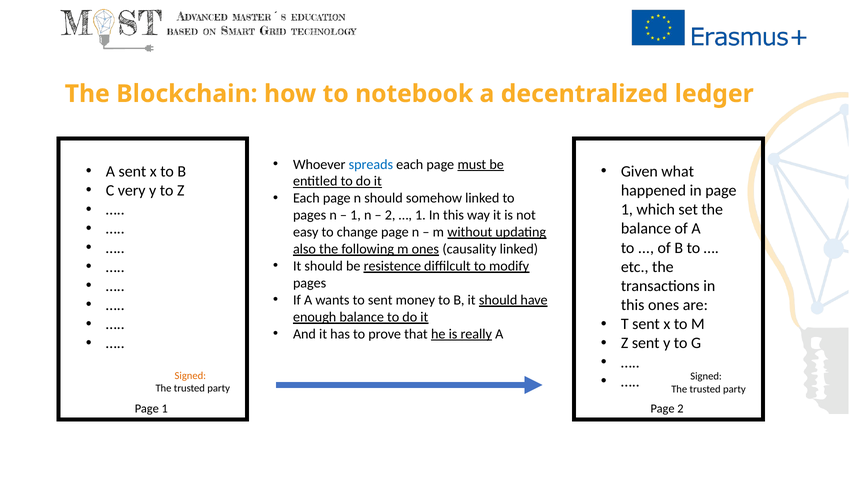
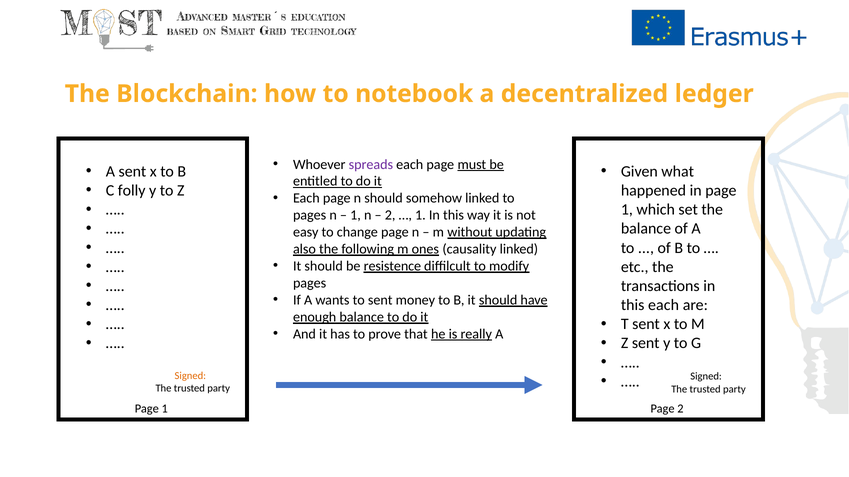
spreads colour: blue -> purple
very: very -> folly
this ones: ones -> each
